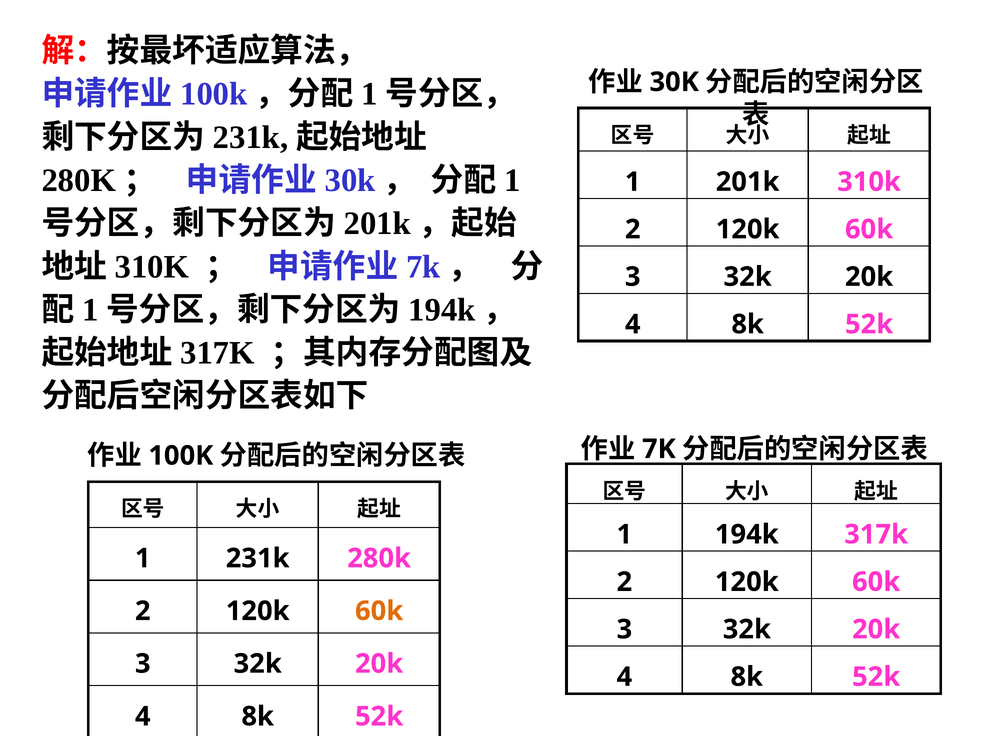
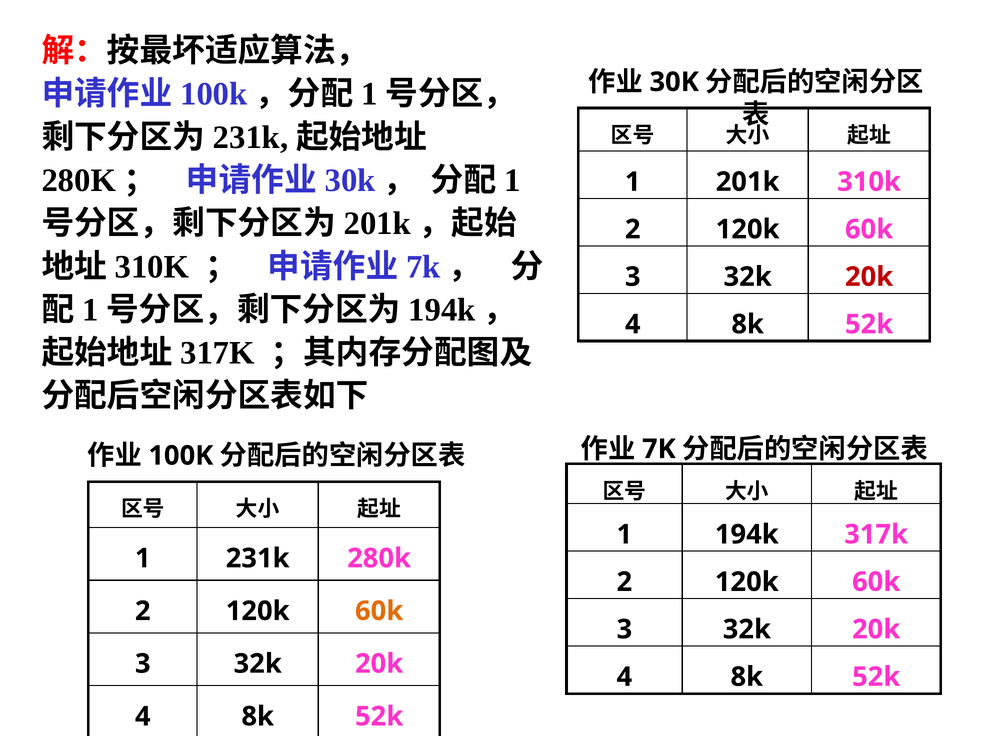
20k at (869, 277) colour: black -> red
